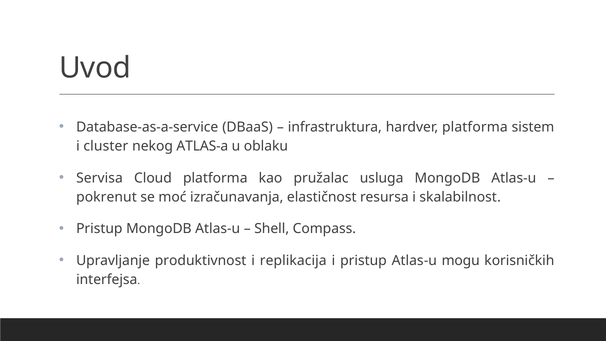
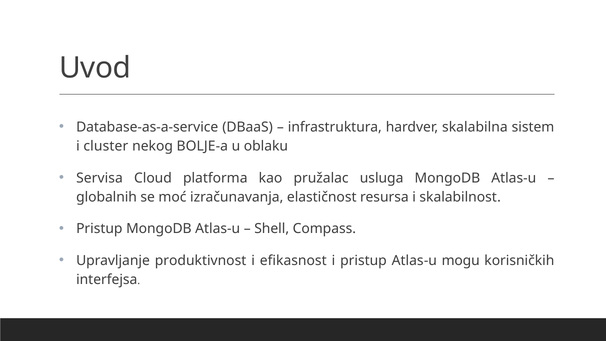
hardver platforma: platforma -> skalabilna
ATLAS-a: ATLAS-a -> BOLJE-a
pokrenut: pokrenut -> globalnih
replikacija: replikacija -> efikasnost
